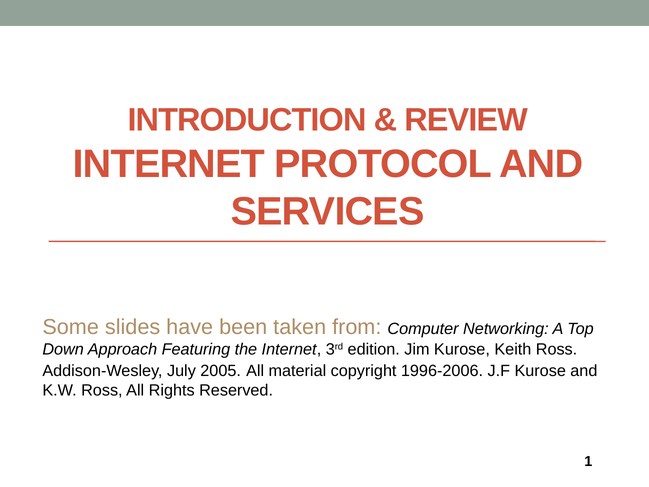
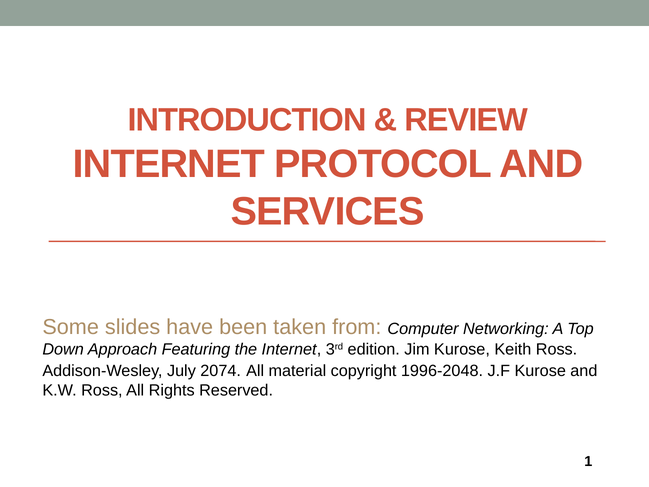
2005: 2005 -> 2074
1996-2006: 1996-2006 -> 1996-2048
